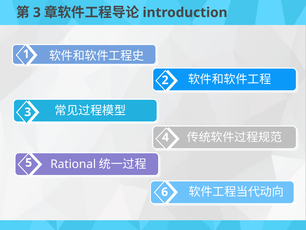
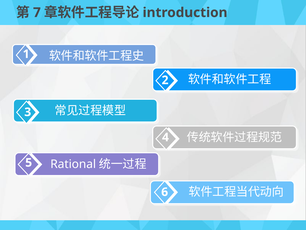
3 at (37, 13): 3 -> 7
